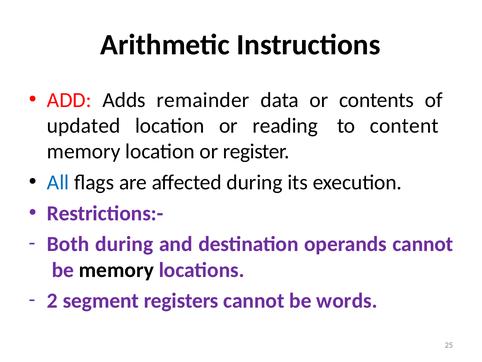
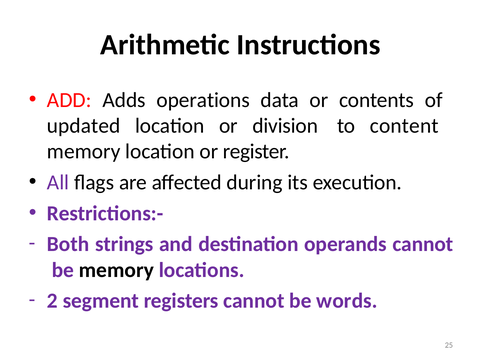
remainder: remainder -> operations
reading: reading -> division
All colour: blue -> purple
Both during: during -> strings
